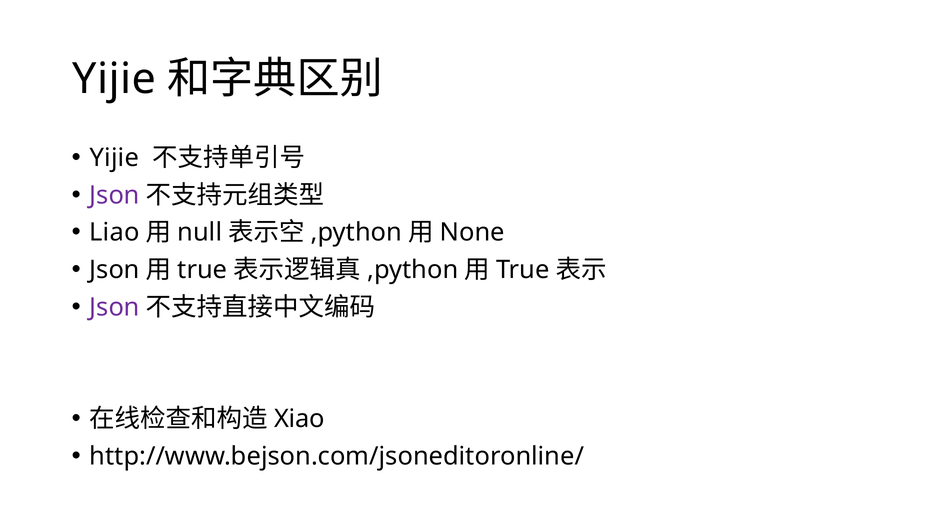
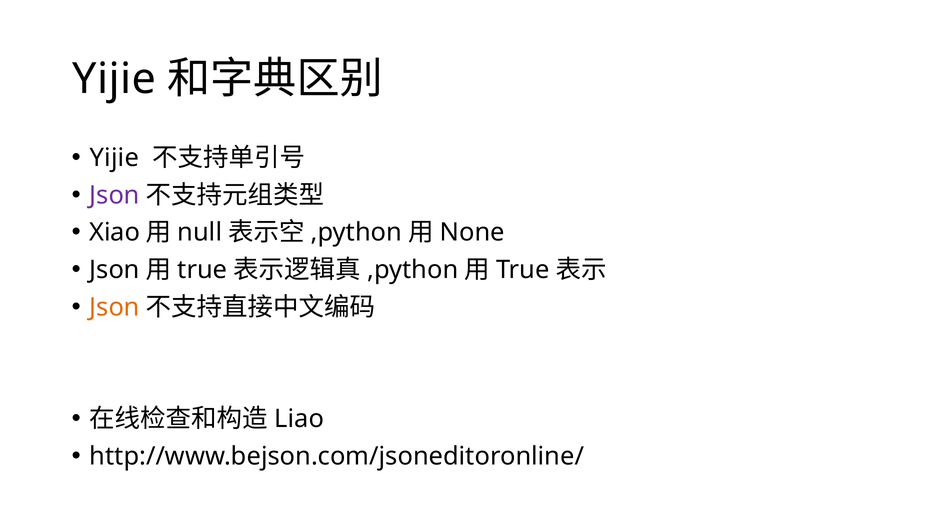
Liao: Liao -> Xiao
Json at (115, 307) colour: purple -> orange
Xiao: Xiao -> Liao
